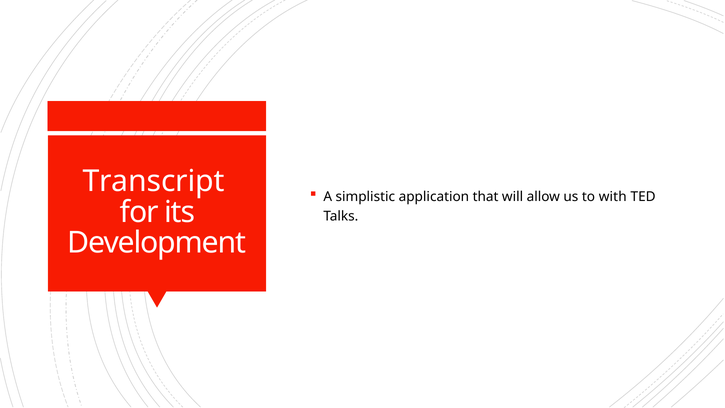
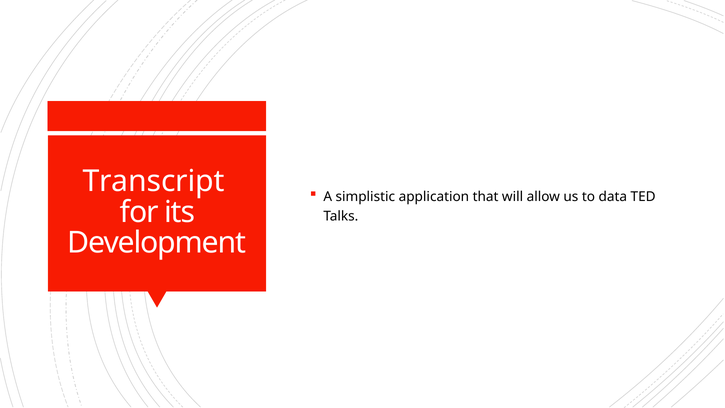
with: with -> data
